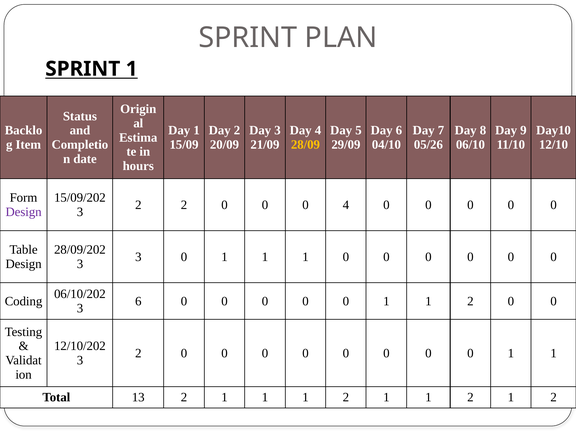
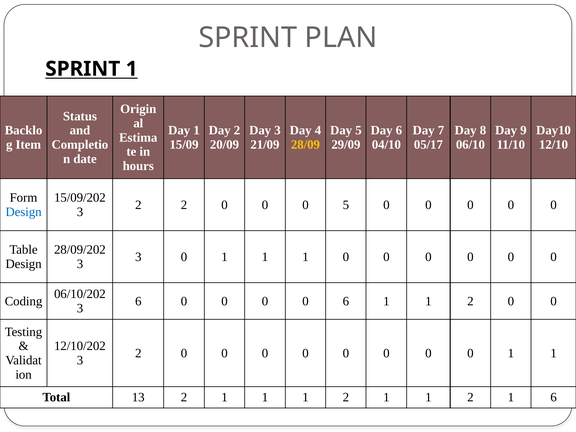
05/26: 05/26 -> 05/17
0 4: 4 -> 5
Design at (24, 212) colour: purple -> blue
0 at (346, 301): 0 -> 6
2 1 2: 2 -> 6
